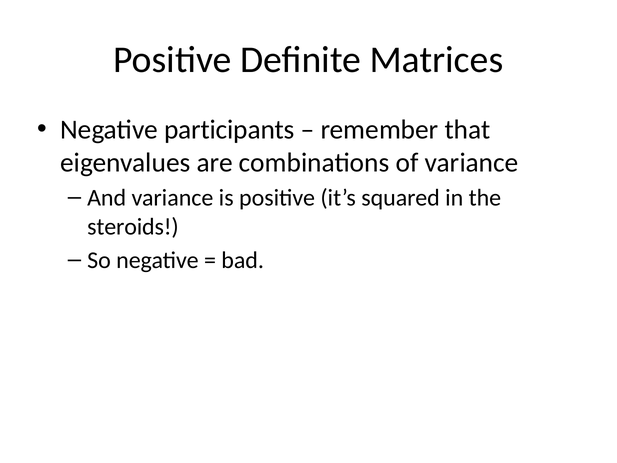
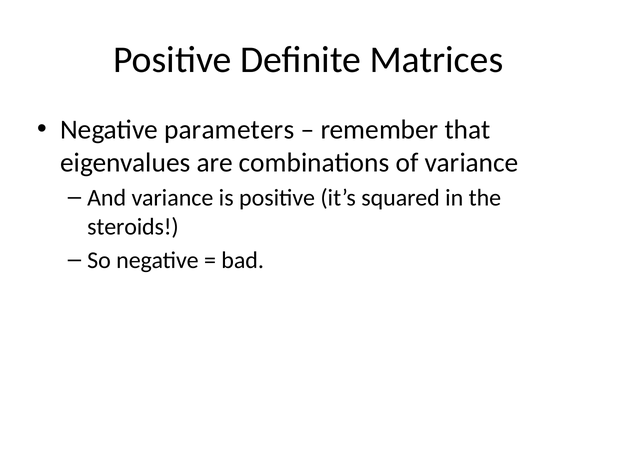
participants: participants -> parameters
